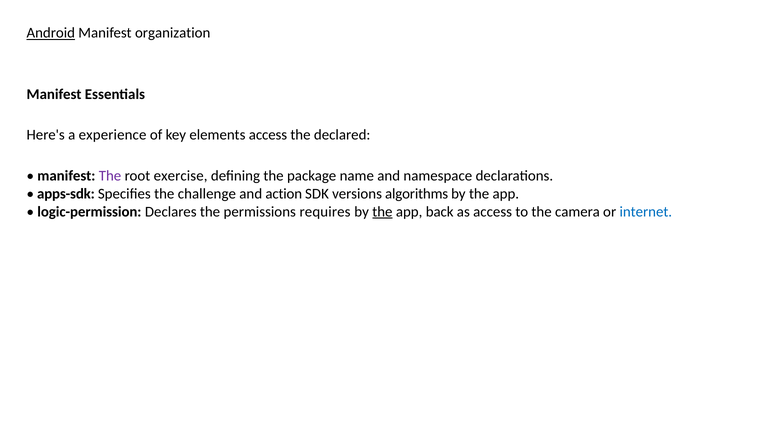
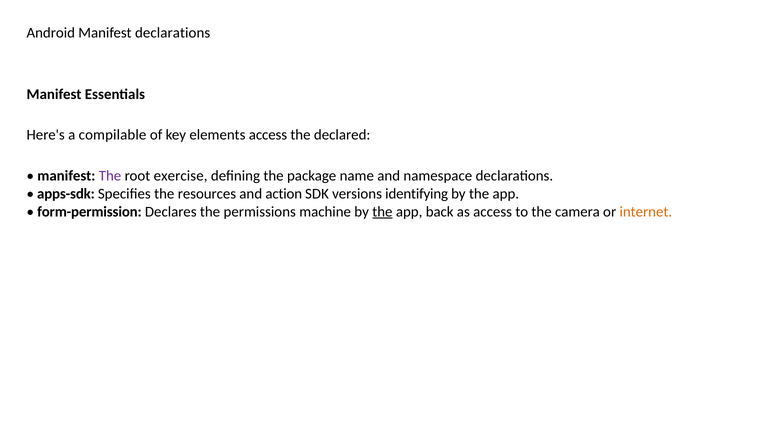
Android underline: present -> none
Manifest organization: organization -> declarations
experience: experience -> compilable
challenge: challenge -> resources
algorithms: algorithms -> identifying
logic-permission: logic-permission -> form-permission
requires: requires -> machine
internet colour: blue -> orange
